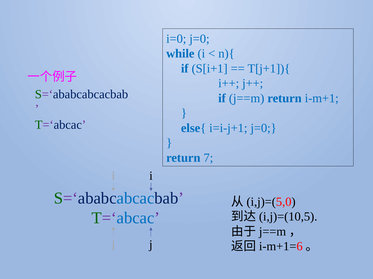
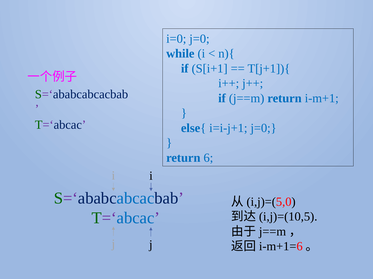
7: 7 -> 6
